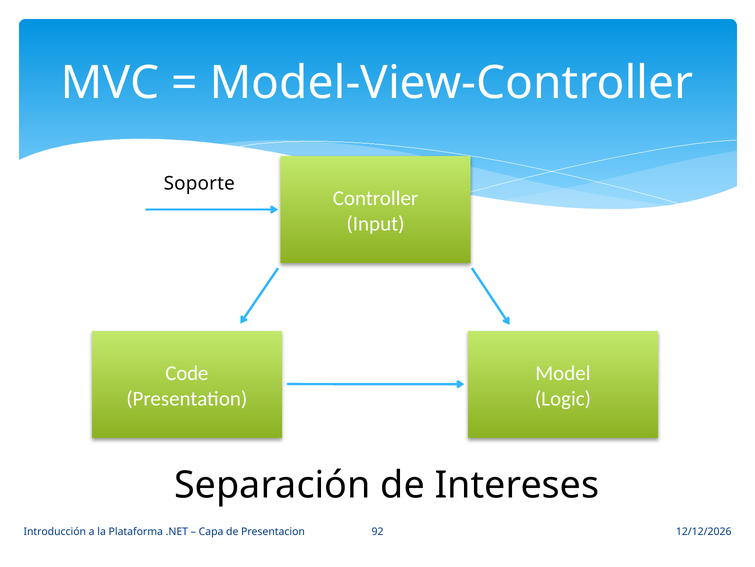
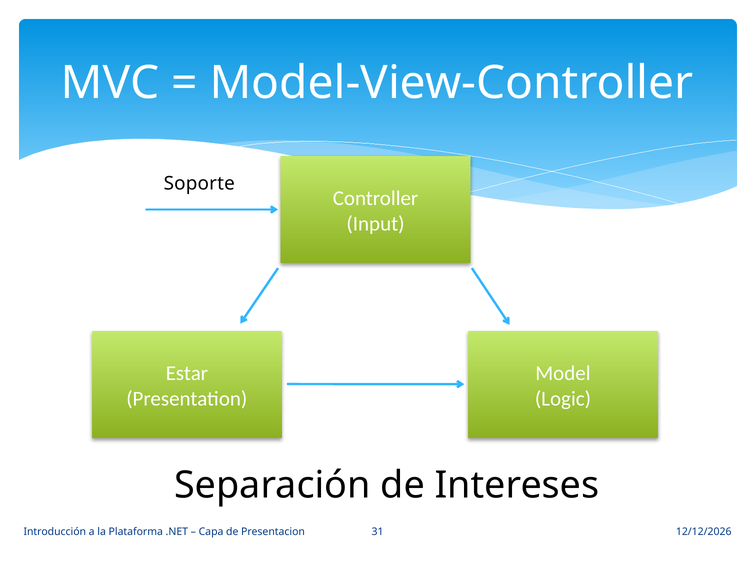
Code: Code -> Estar
92: 92 -> 31
